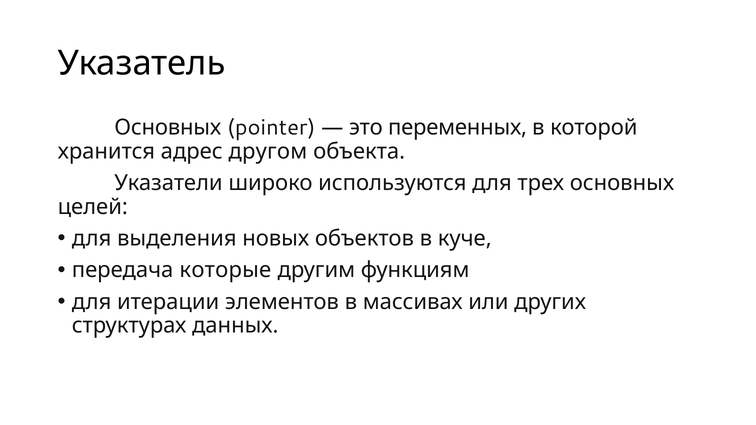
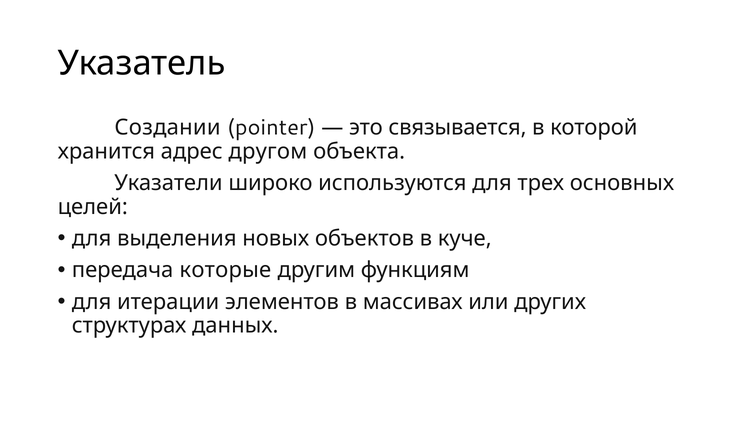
Основных at (168, 128): Основных -> Создании
переменных: переменных -> связывается
